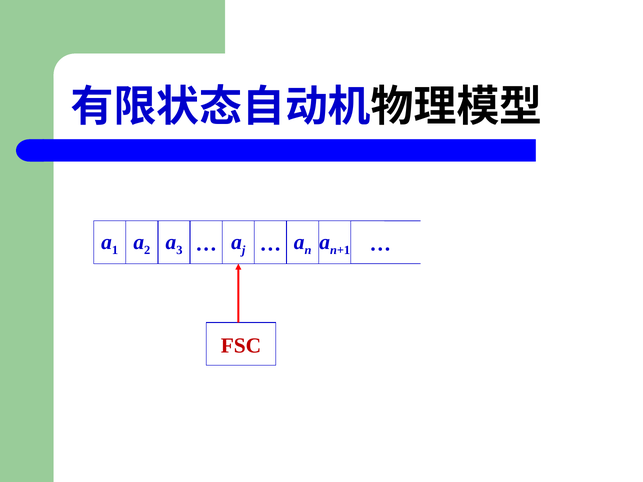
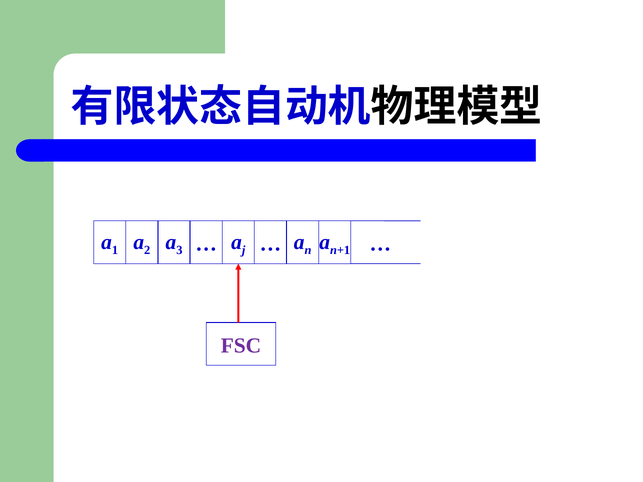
FSC colour: red -> purple
